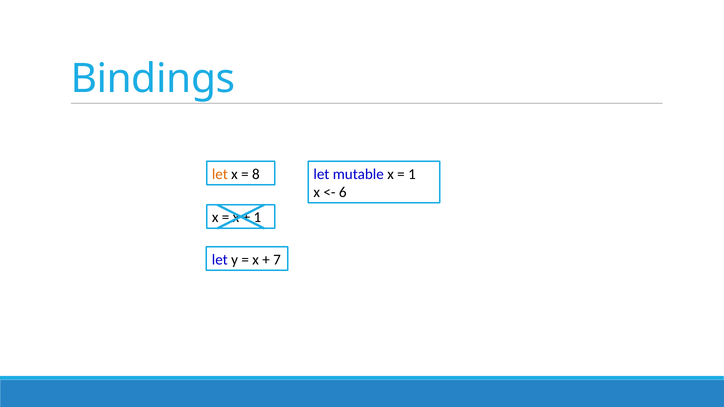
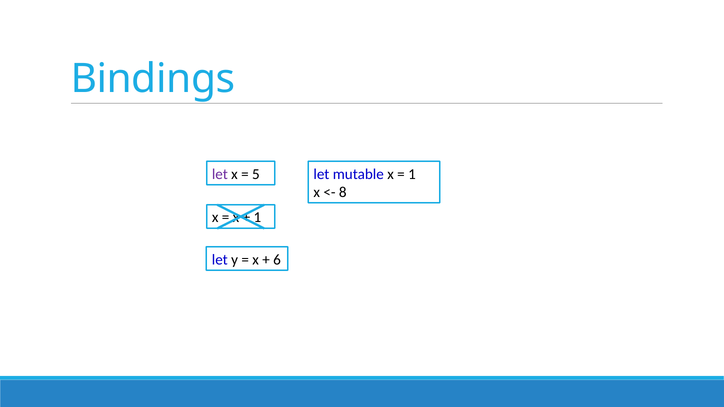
let at (220, 174) colour: orange -> purple
8: 8 -> 5
6: 6 -> 8
7: 7 -> 6
